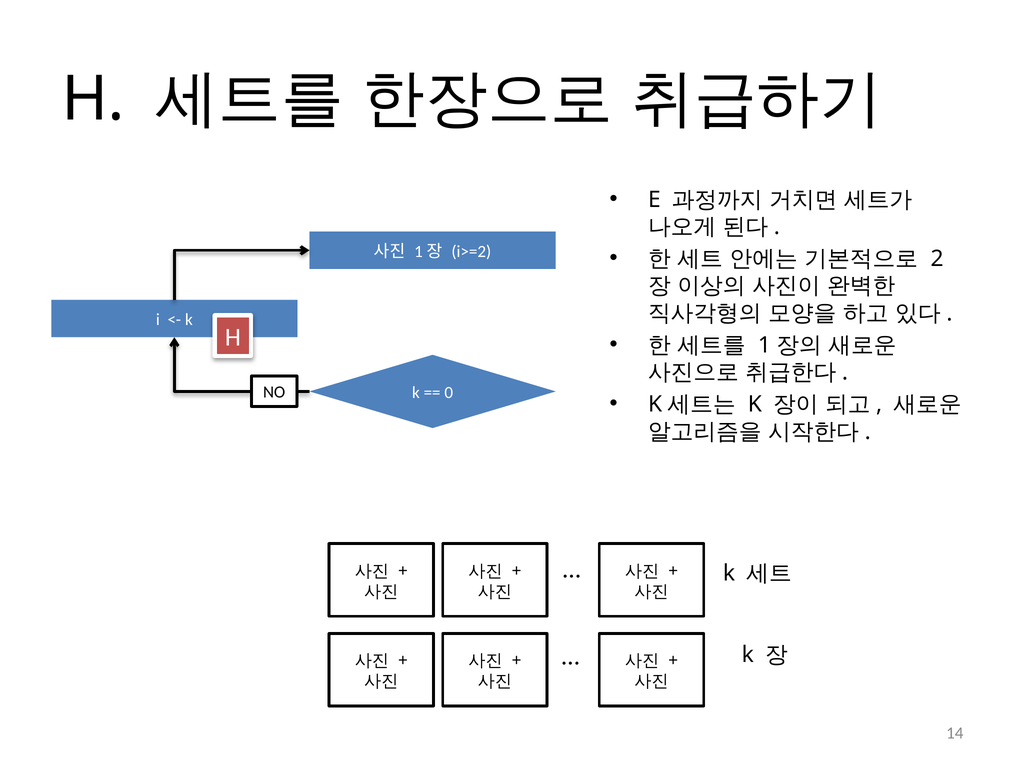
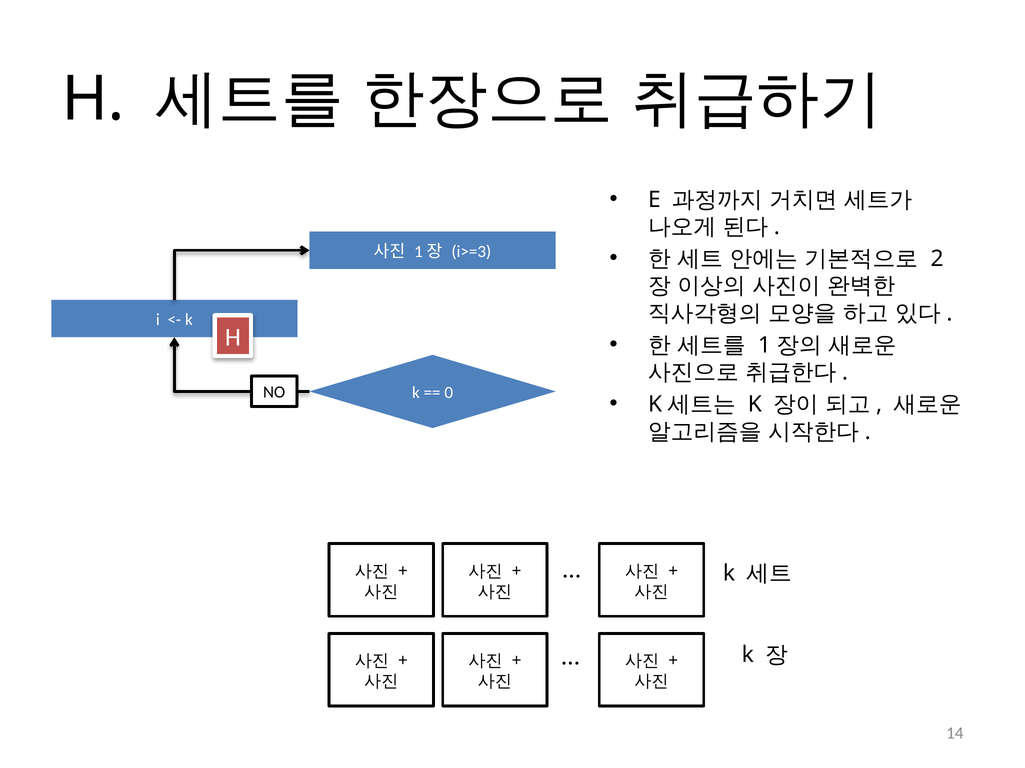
i>=2: i>=2 -> i>=3
